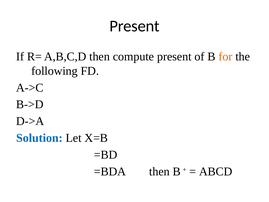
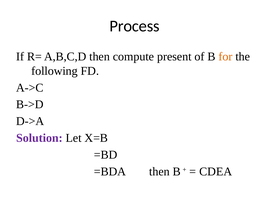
Present at (135, 26): Present -> Process
Solution colour: blue -> purple
ABCD: ABCD -> CDEA
